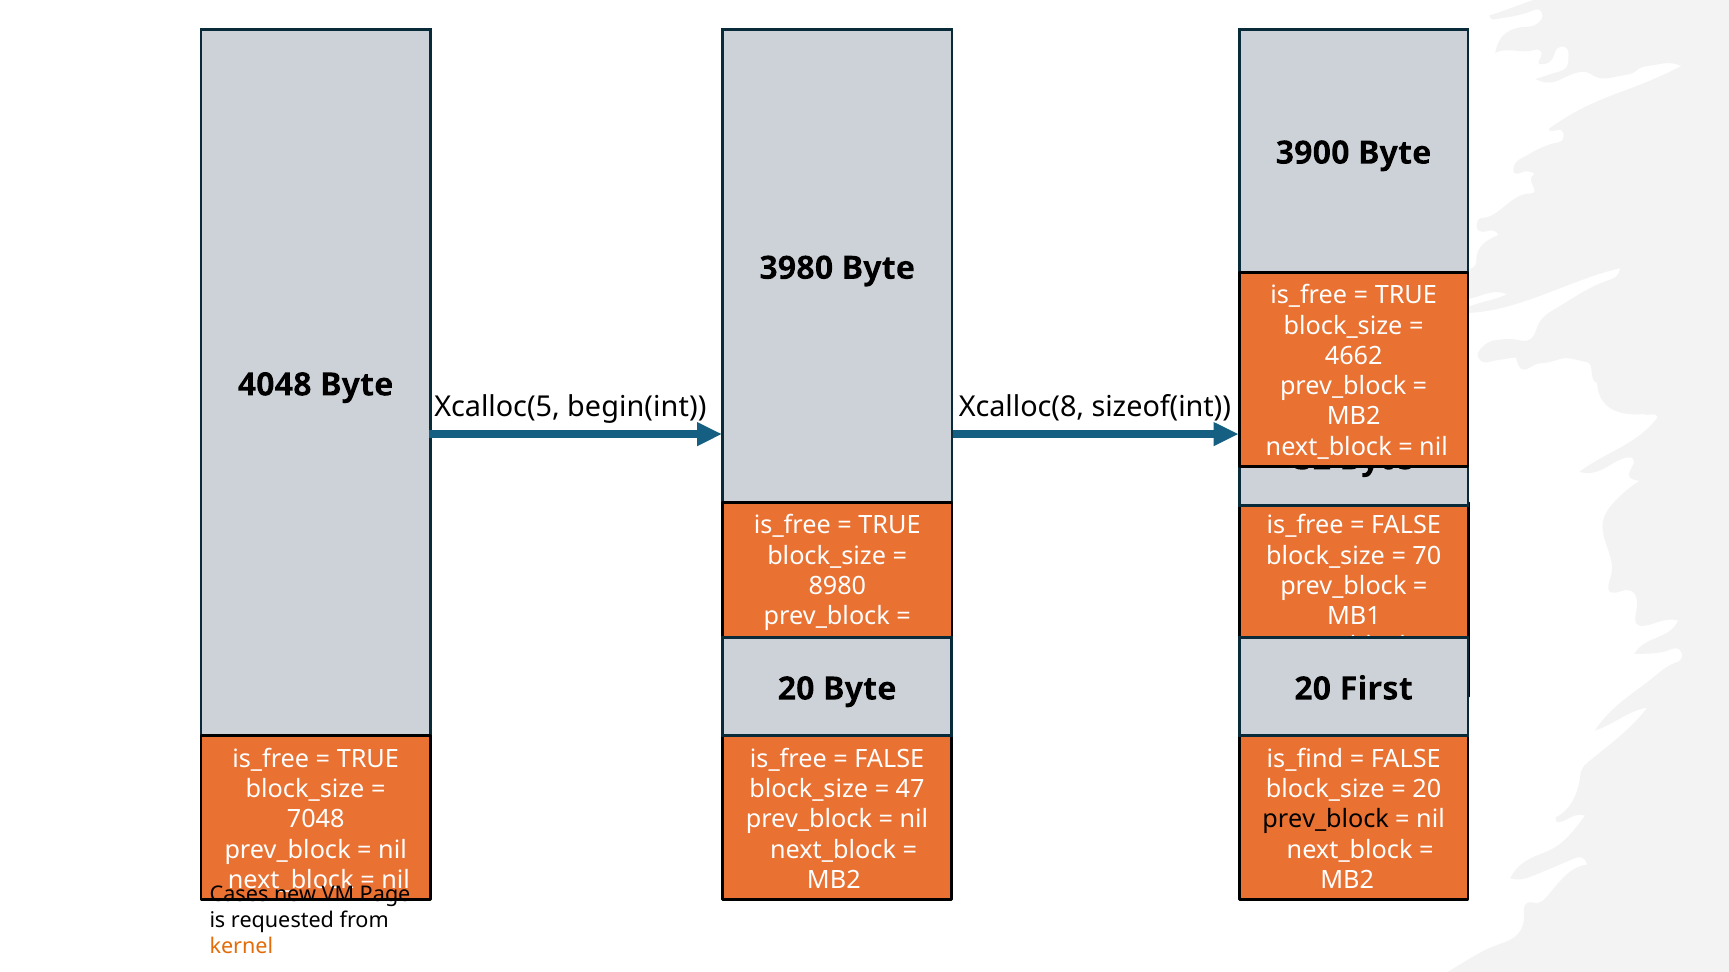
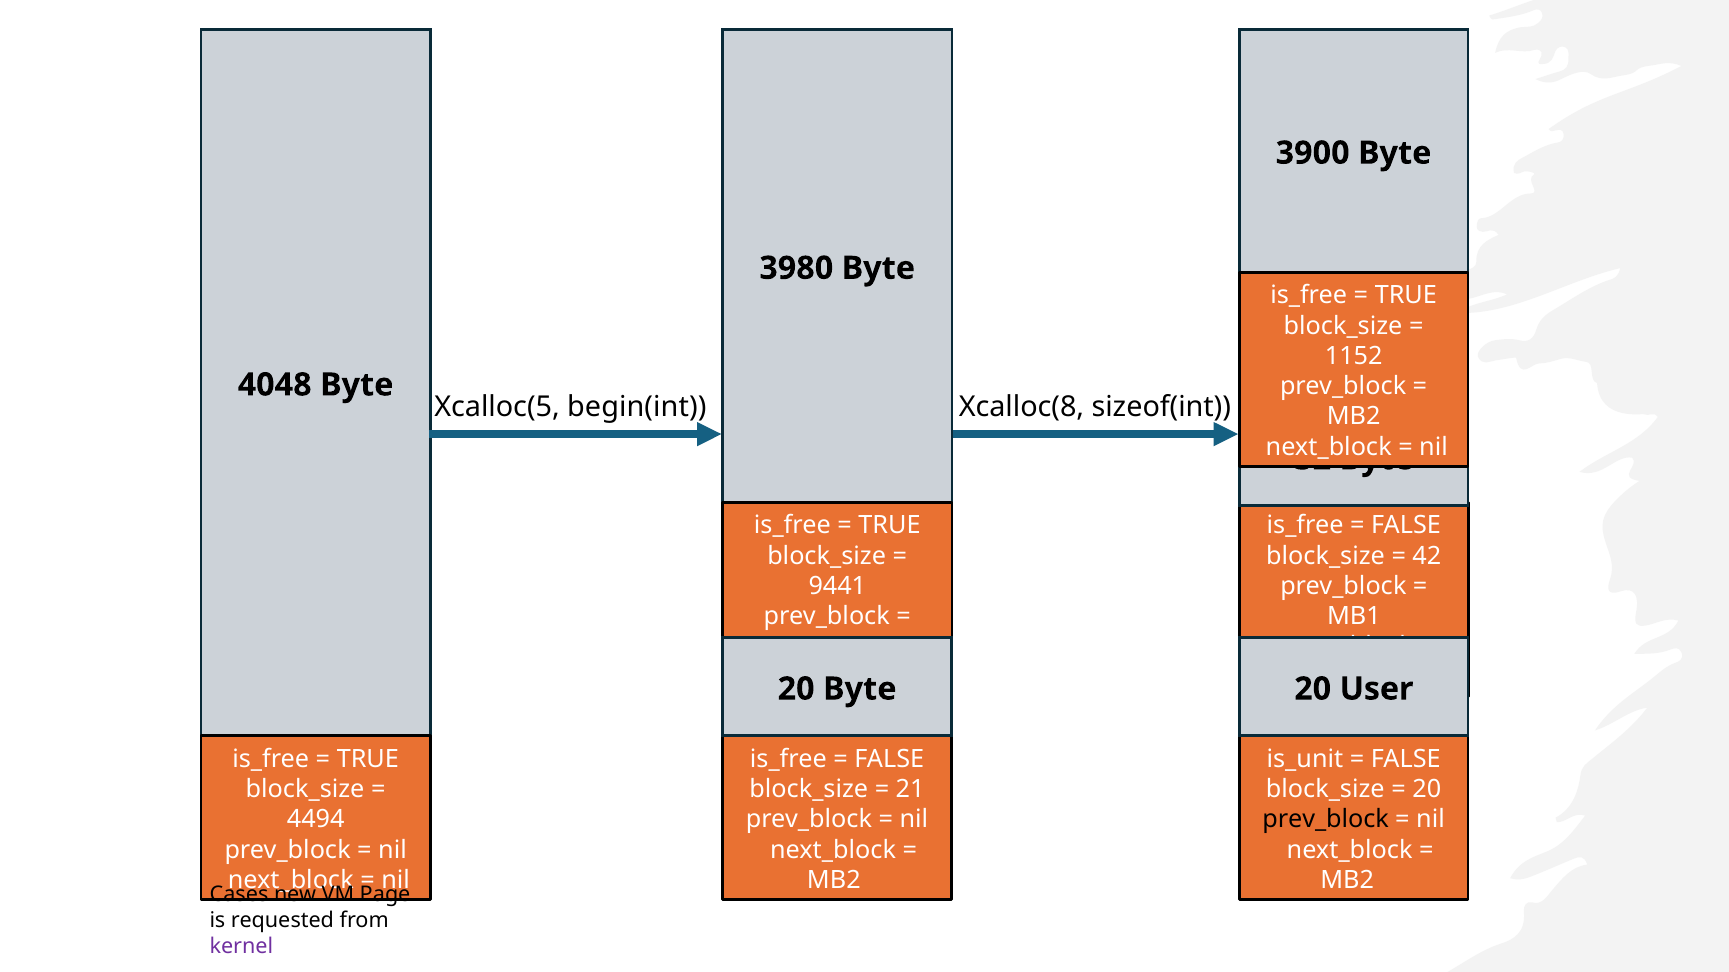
4662: 4662 -> 1152
70: 70 -> 42
8980: 8980 -> 9441
First: First -> User
is_find: is_find -> is_unit
47: 47 -> 21
7048: 7048 -> 4494
kernel colour: orange -> purple
